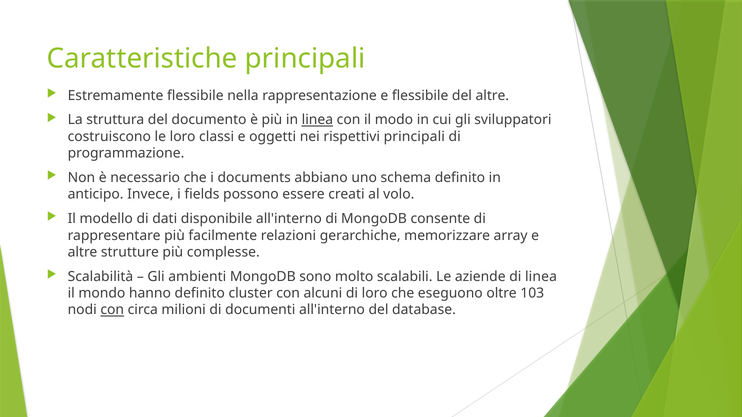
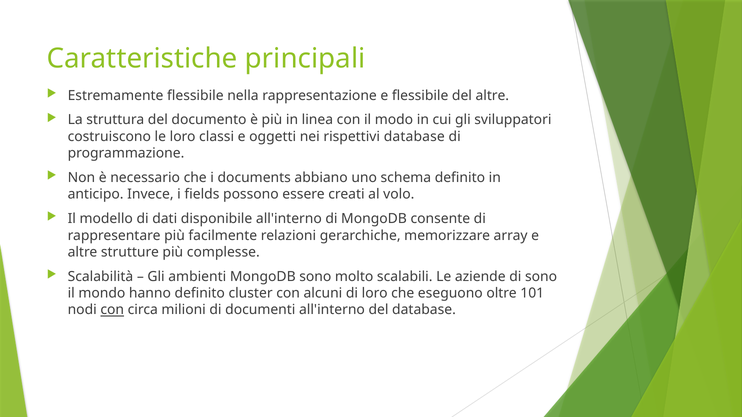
linea at (317, 120) underline: present -> none
rispettivi principali: principali -> database
di linea: linea -> sono
103: 103 -> 101
